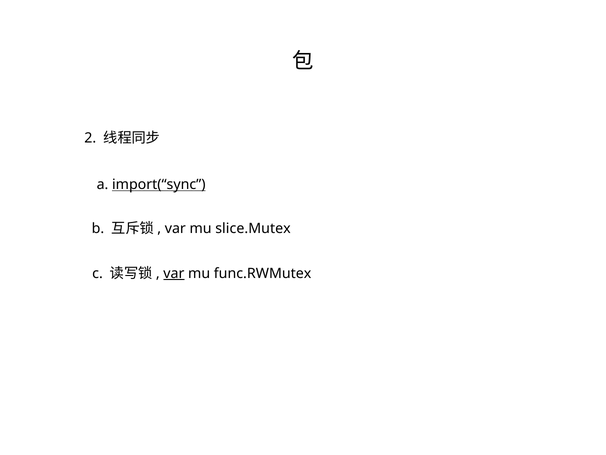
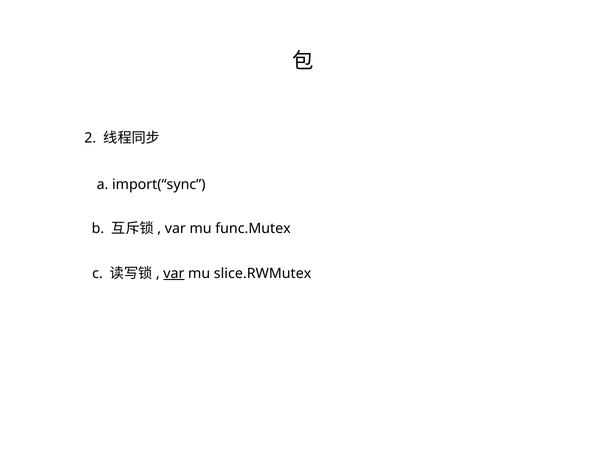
import(“sync underline: present -> none
slice.Mutex: slice.Mutex -> func.Mutex
func.RWMutex: func.RWMutex -> slice.RWMutex
